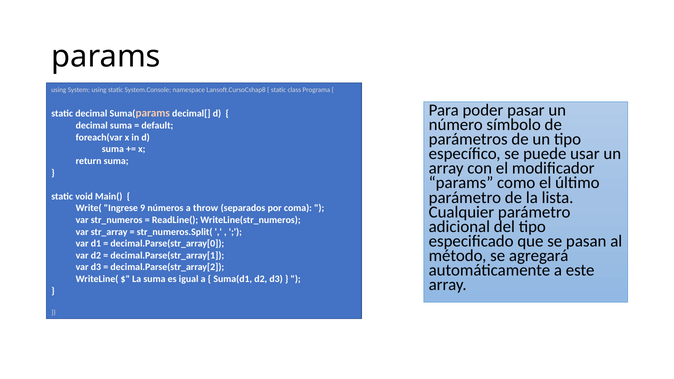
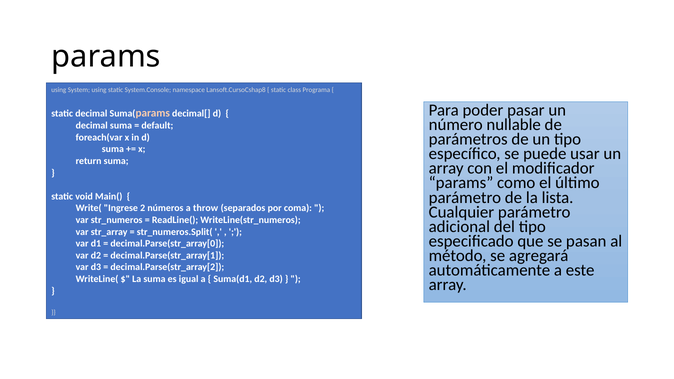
símbolo: símbolo -> nullable
9: 9 -> 2
